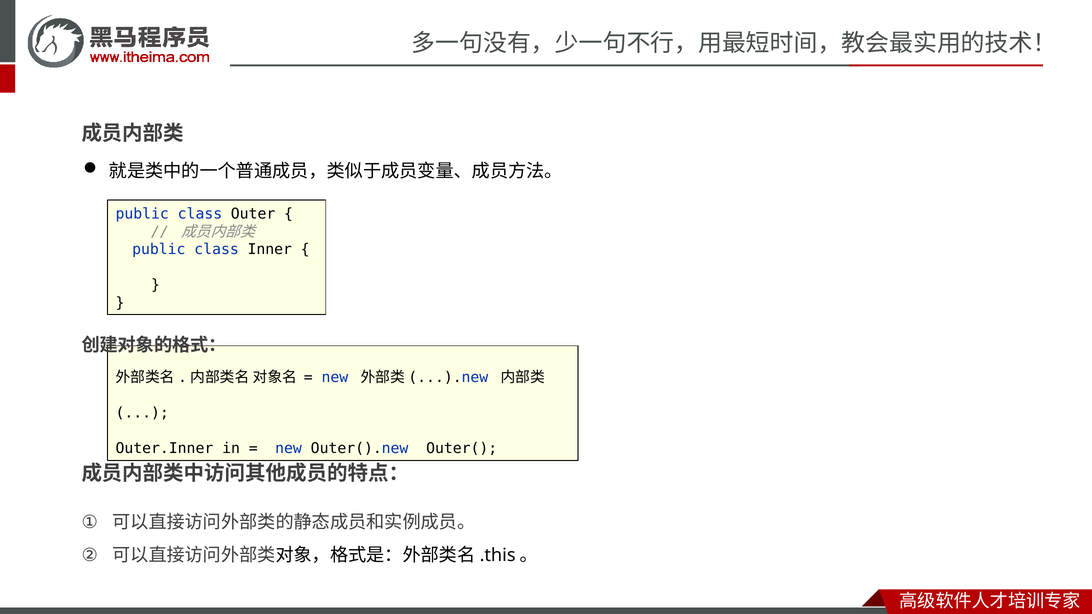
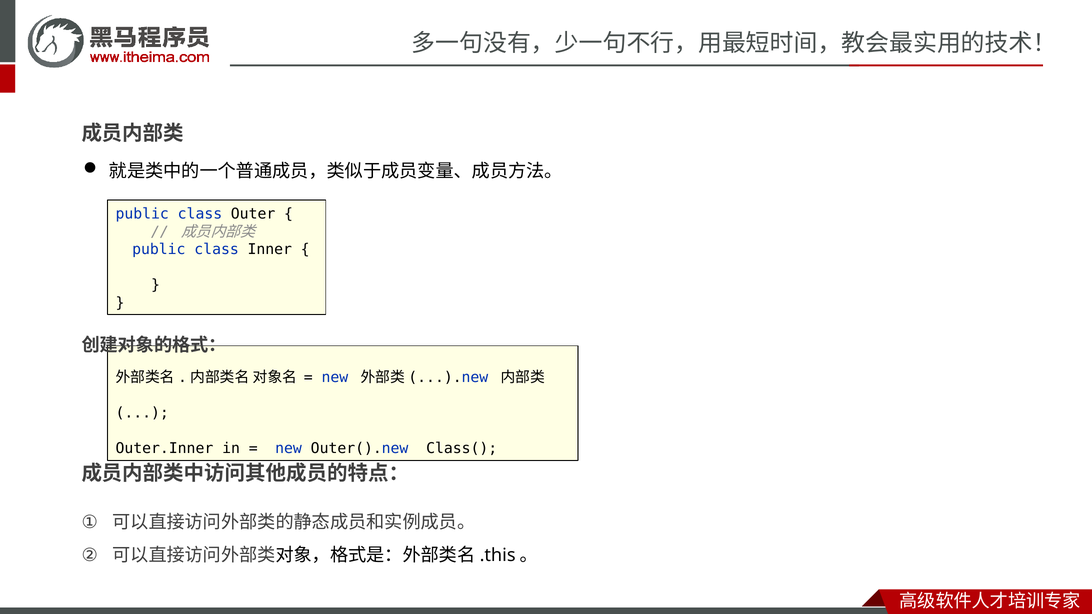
Outer(: Outer( -> Class(
